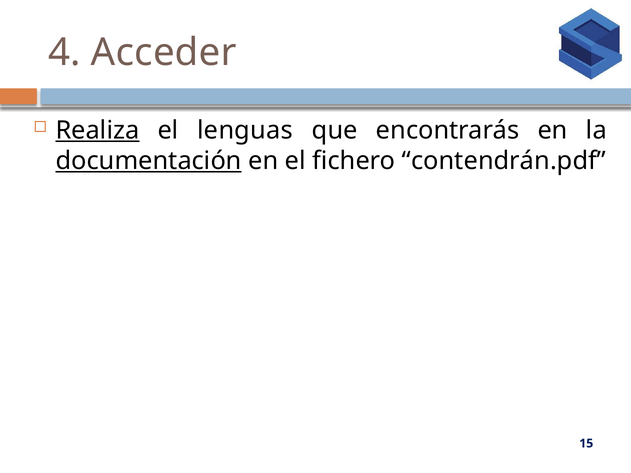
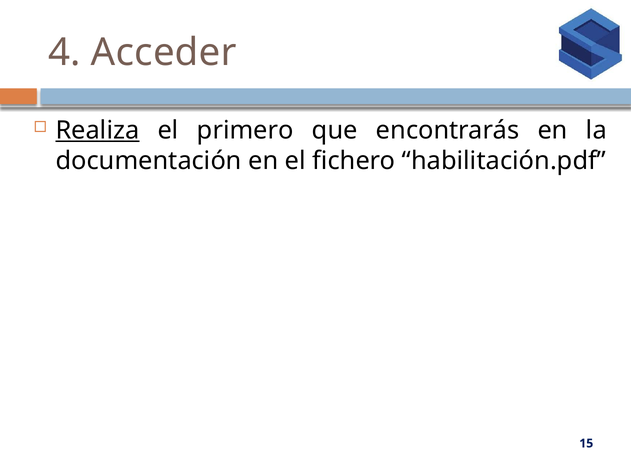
lenguas: lenguas -> primero
documentación underline: present -> none
contendrán.pdf: contendrán.pdf -> habilitación.pdf
